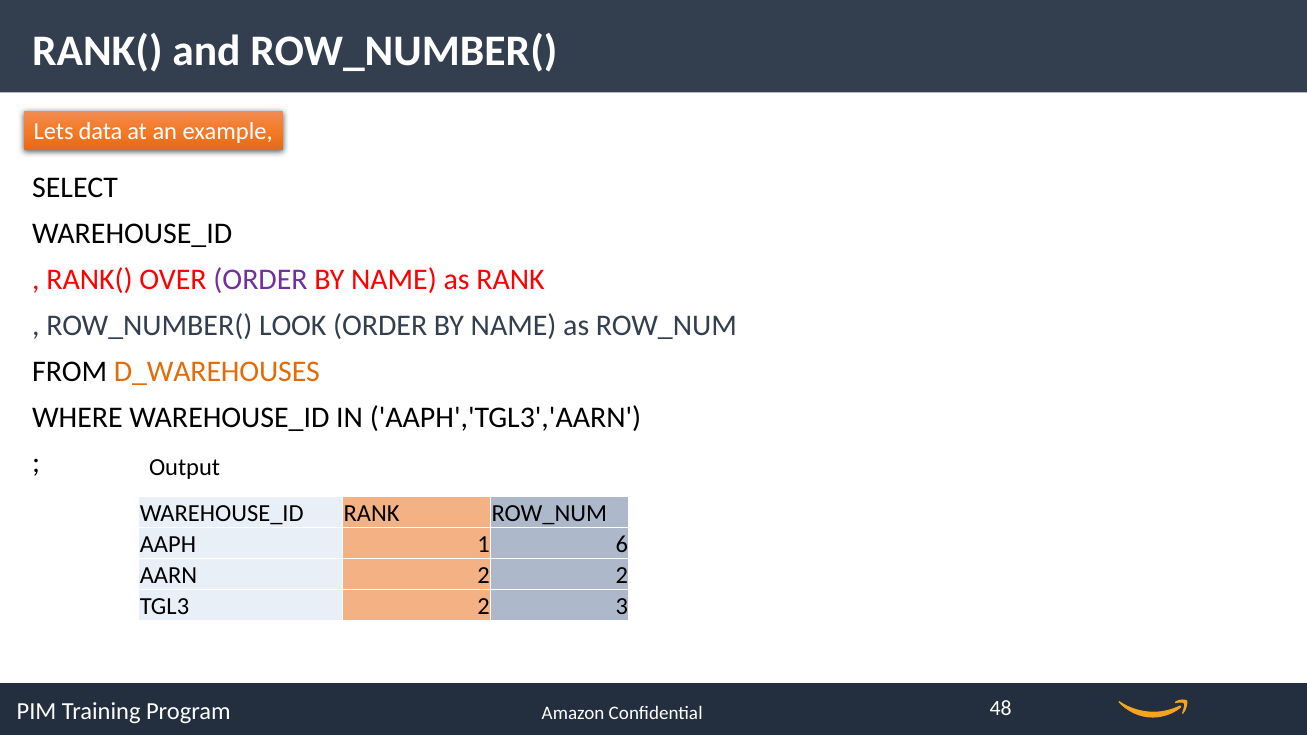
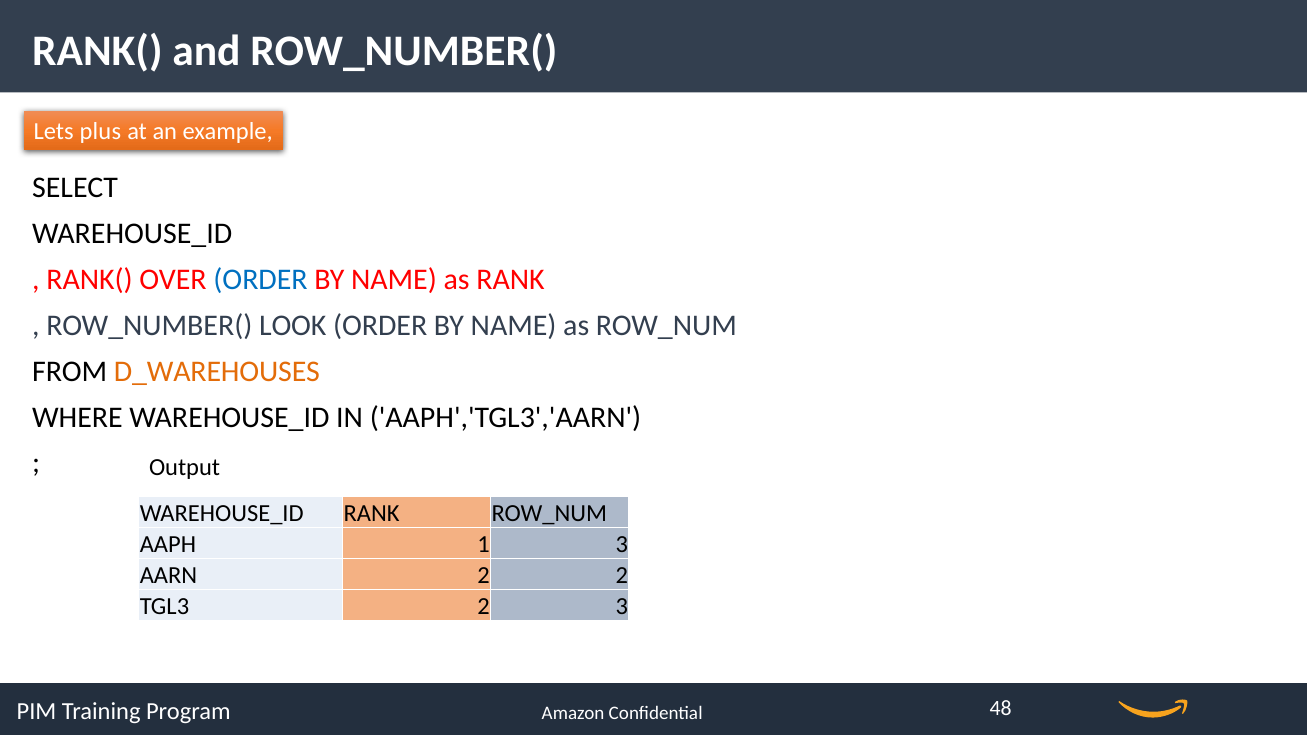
data: data -> plus
ORDER at (261, 280) colour: purple -> blue
1 6: 6 -> 3
